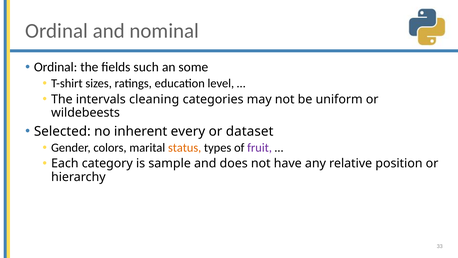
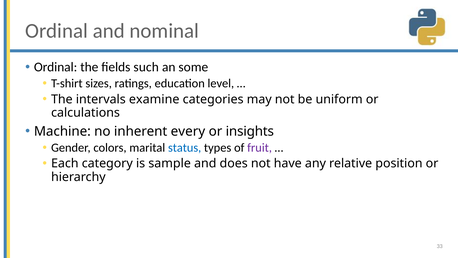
cleaning: cleaning -> examine
wildebeests: wildebeests -> calculations
Selected: Selected -> Machine
dataset: dataset -> insights
status colour: orange -> blue
